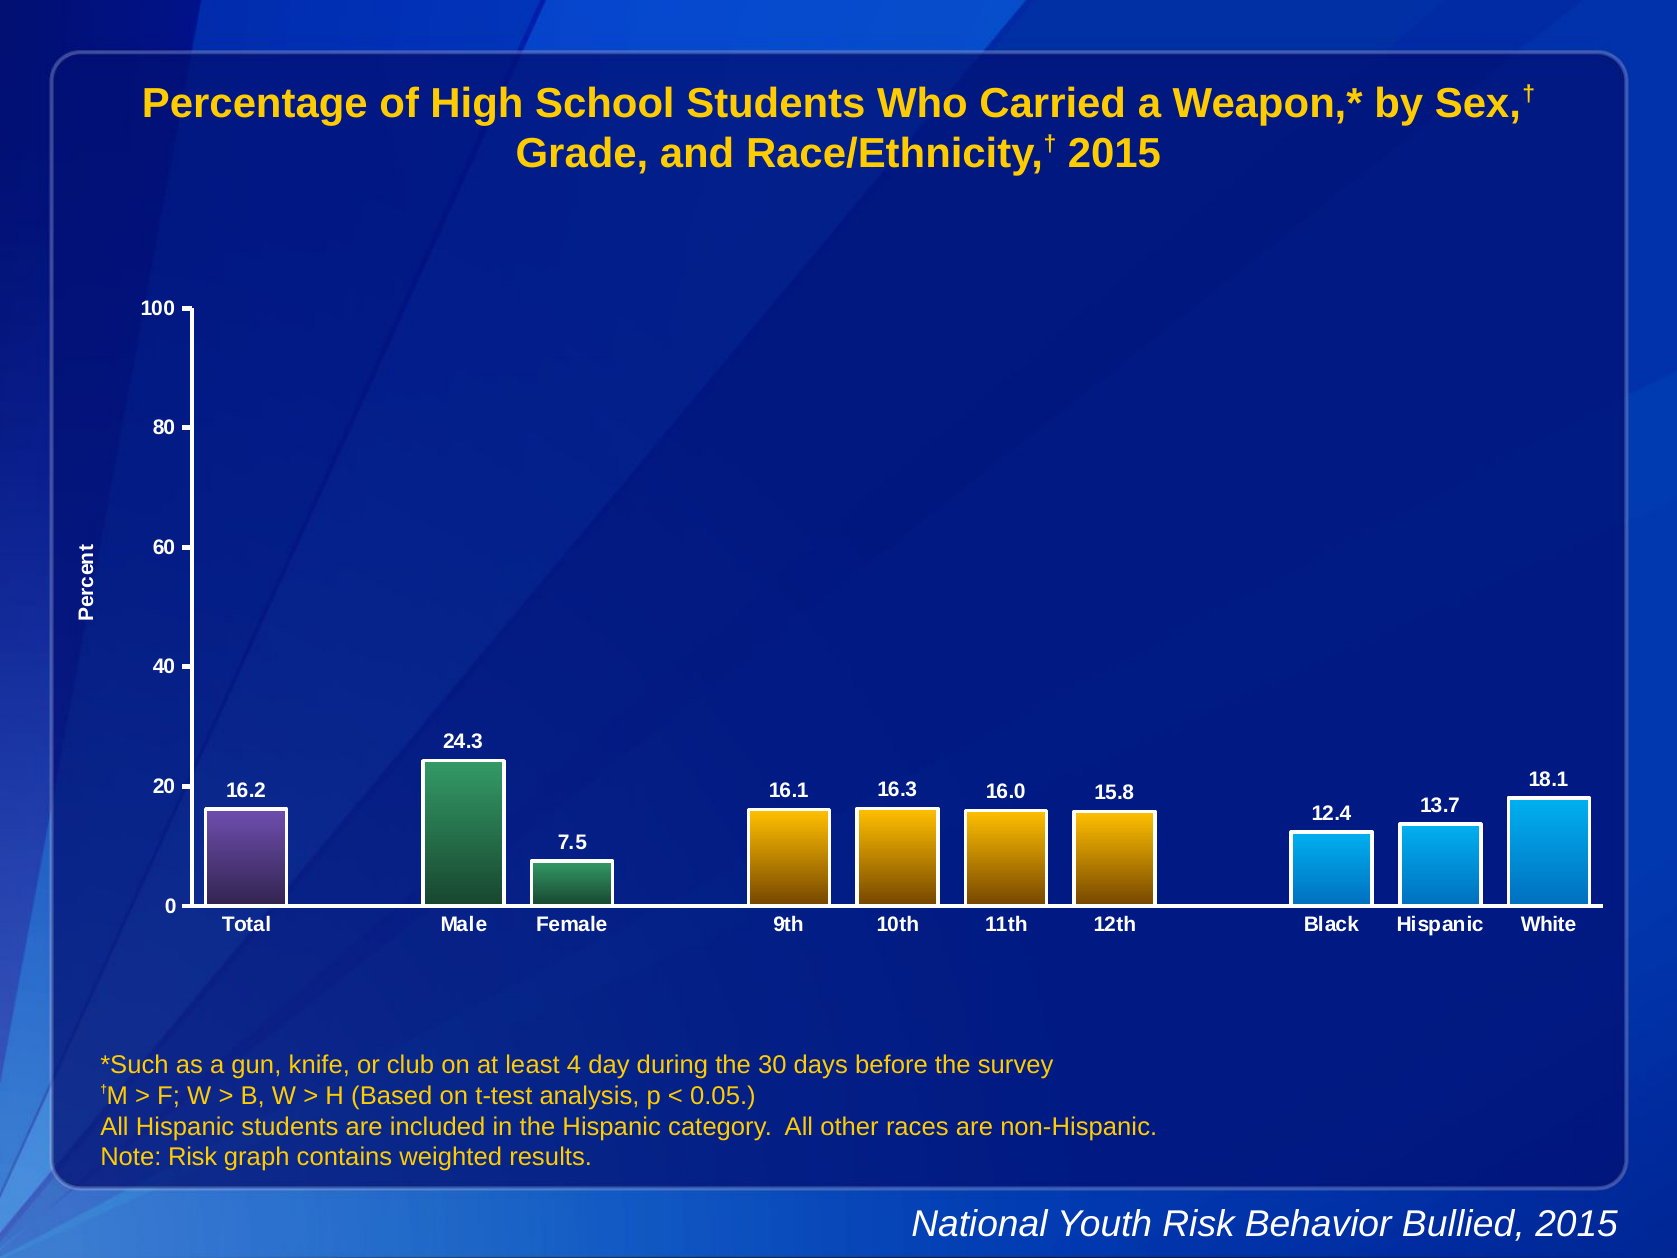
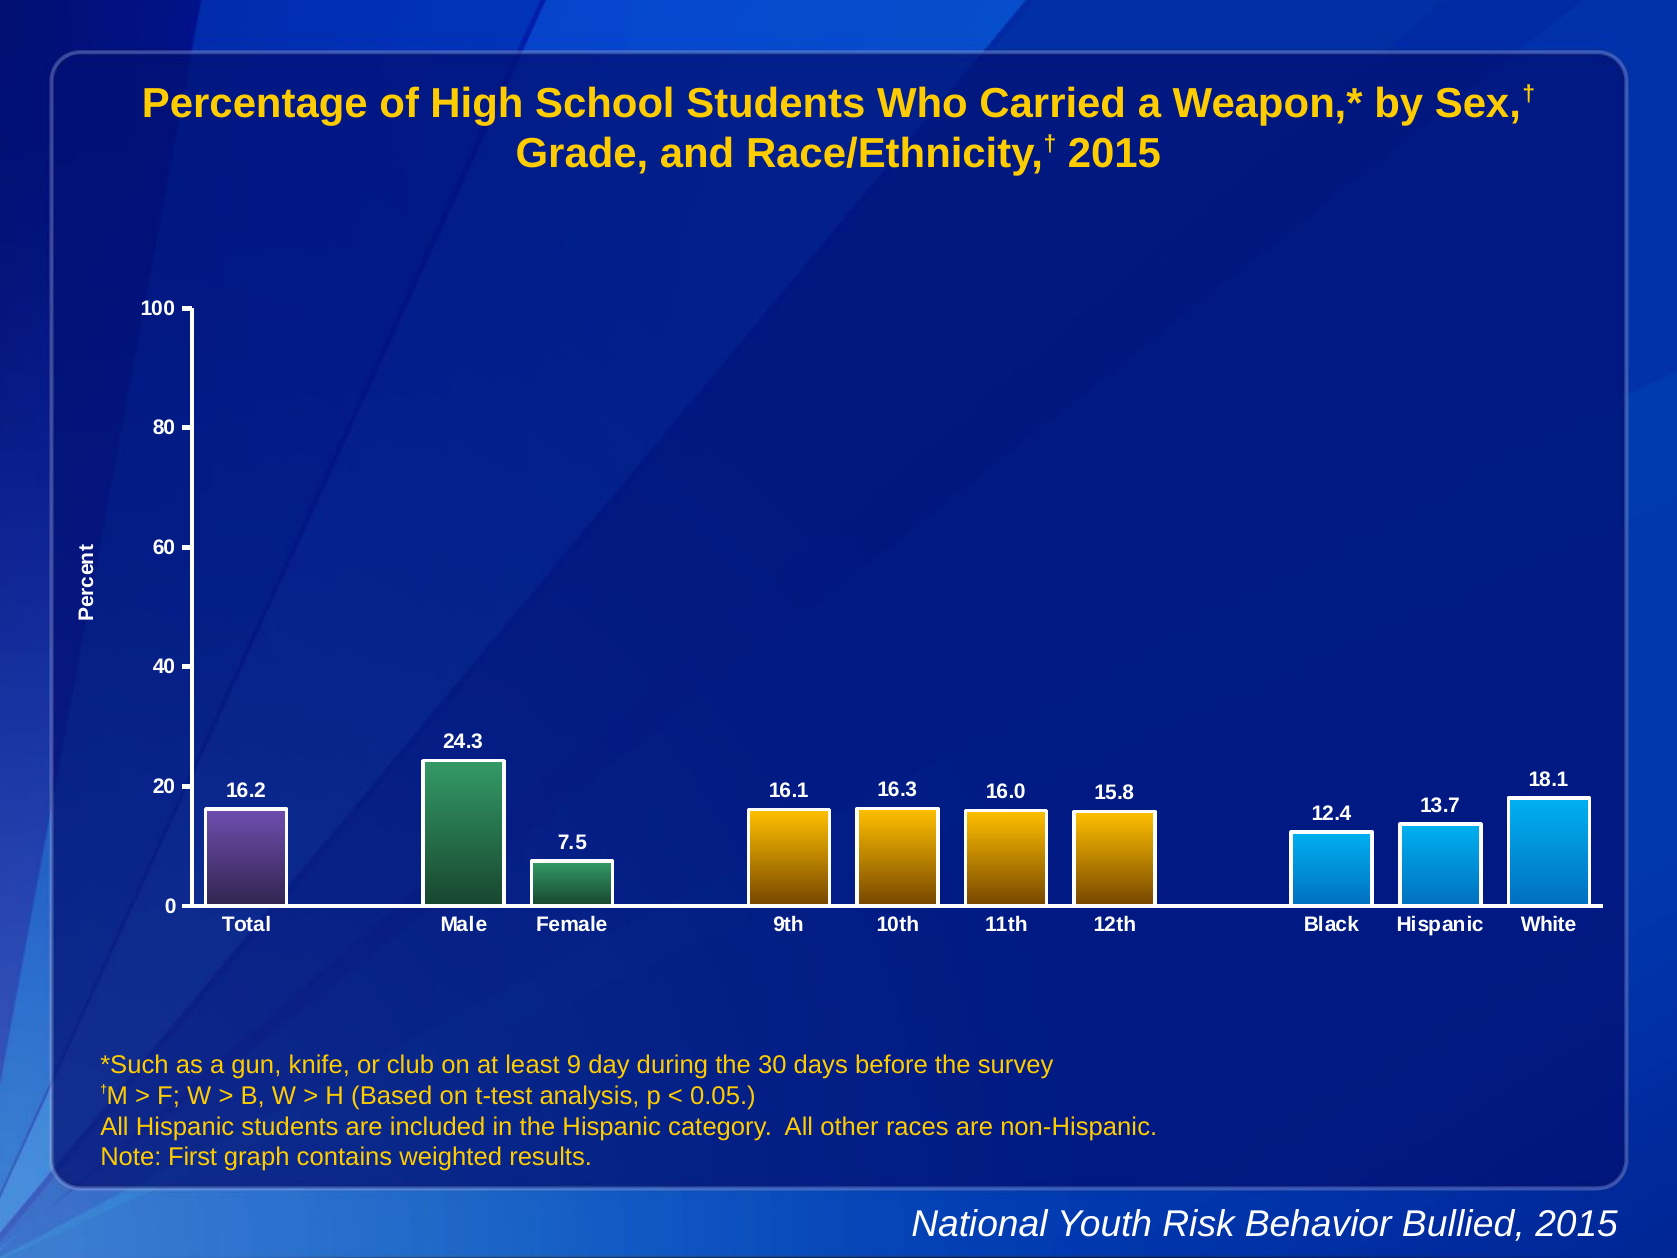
4: 4 -> 9
Note Risk: Risk -> First
